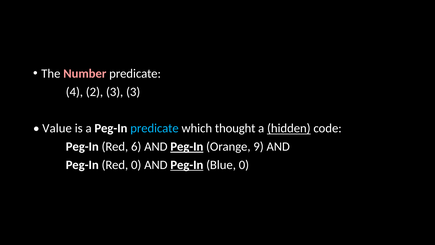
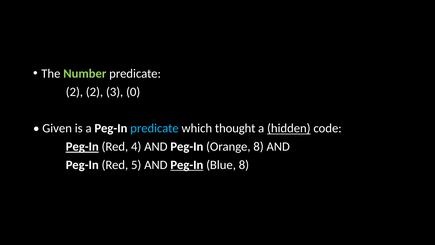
Number colour: pink -> light green
4 at (74, 92): 4 -> 2
3 3: 3 -> 0
Value: Value -> Given
Peg-In at (82, 147) underline: none -> present
6: 6 -> 4
Peg-In at (187, 147) underline: present -> none
Orange 9: 9 -> 8
Red 0: 0 -> 5
Blue 0: 0 -> 8
